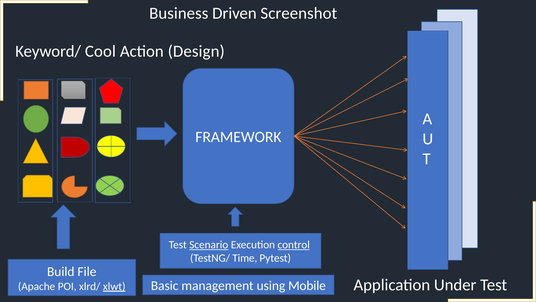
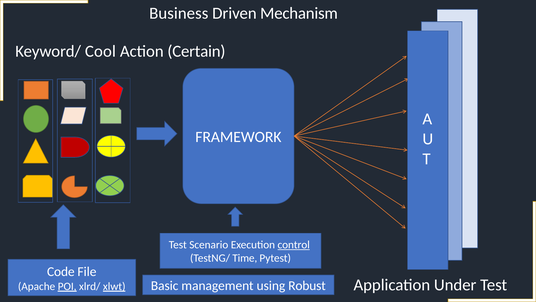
Screenshot: Screenshot -> Mechanism
Design: Design -> Certain
Scenario underline: present -> none
Build: Build -> Code
Mobile: Mobile -> Robust
POI underline: none -> present
